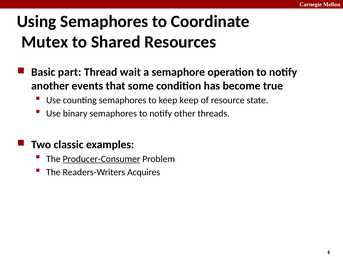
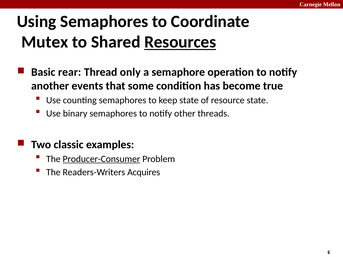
Resources underline: none -> present
part: part -> rear
wait: wait -> only
keep keep: keep -> state
